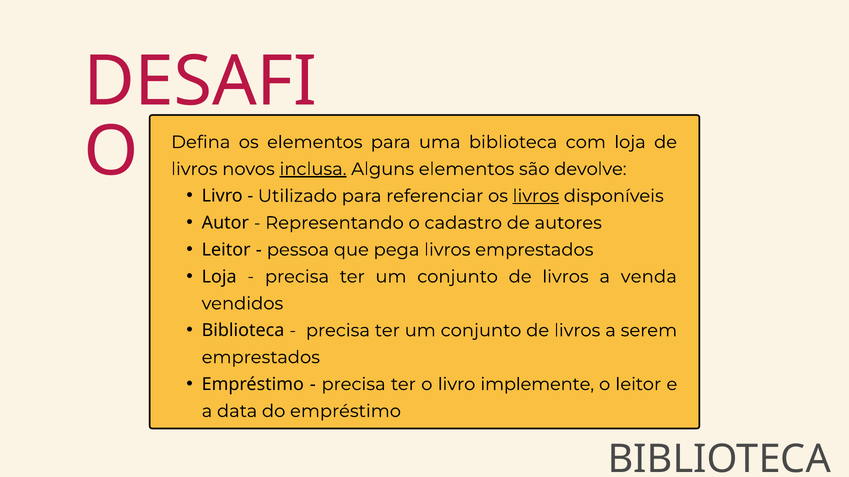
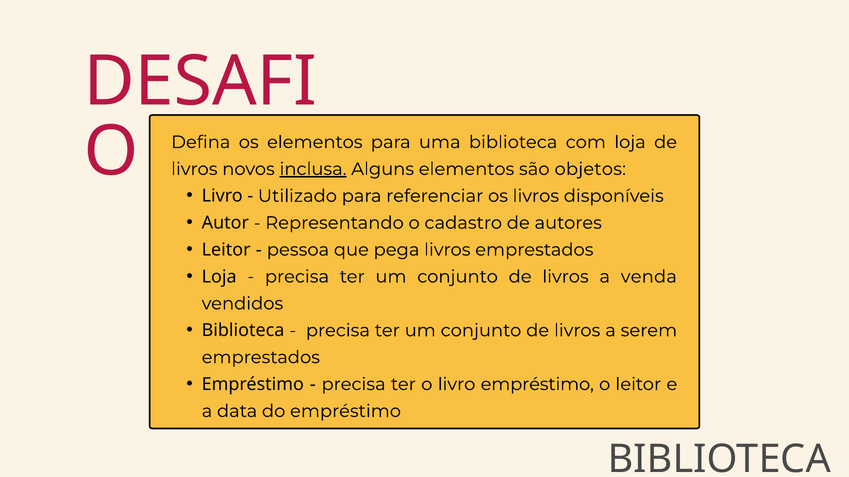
devolve: devolve -> objetos
livros at (536, 196) underline: present -> none
livro implemente: implemente -> empréstimo
